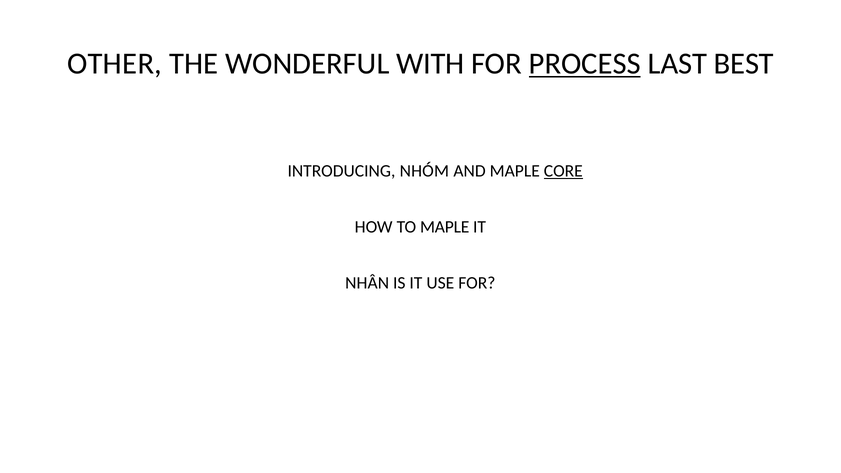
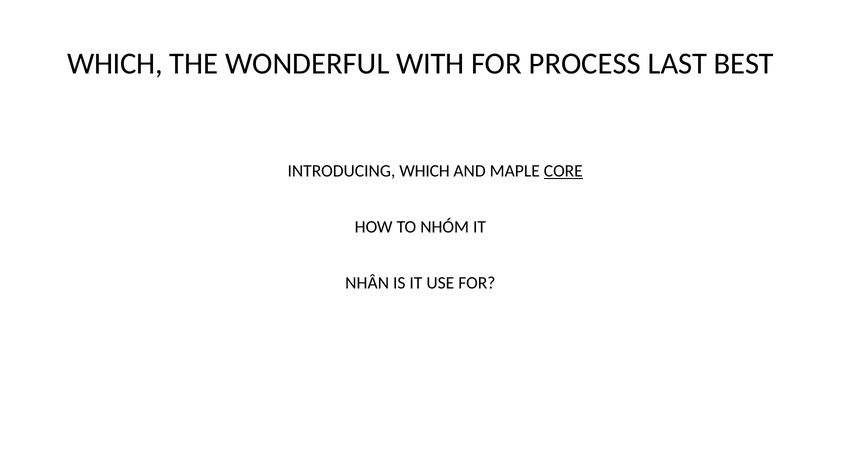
OTHER at (115, 64): OTHER -> WHICH
PROCESS underline: present -> none
INTRODUCING NHÓM: NHÓM -> WHICH
TO MAPLE: MAPLE -> NHÓM
